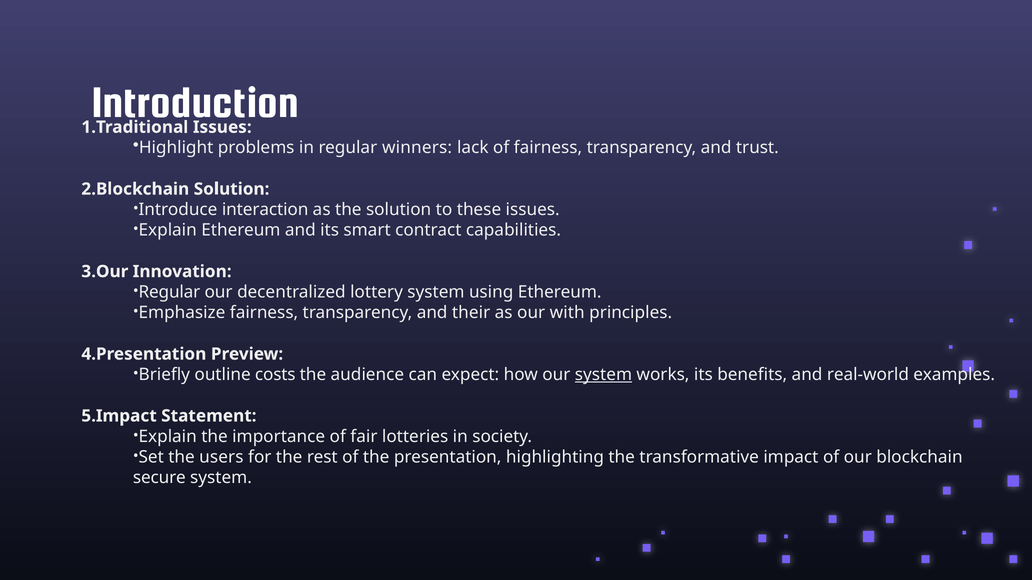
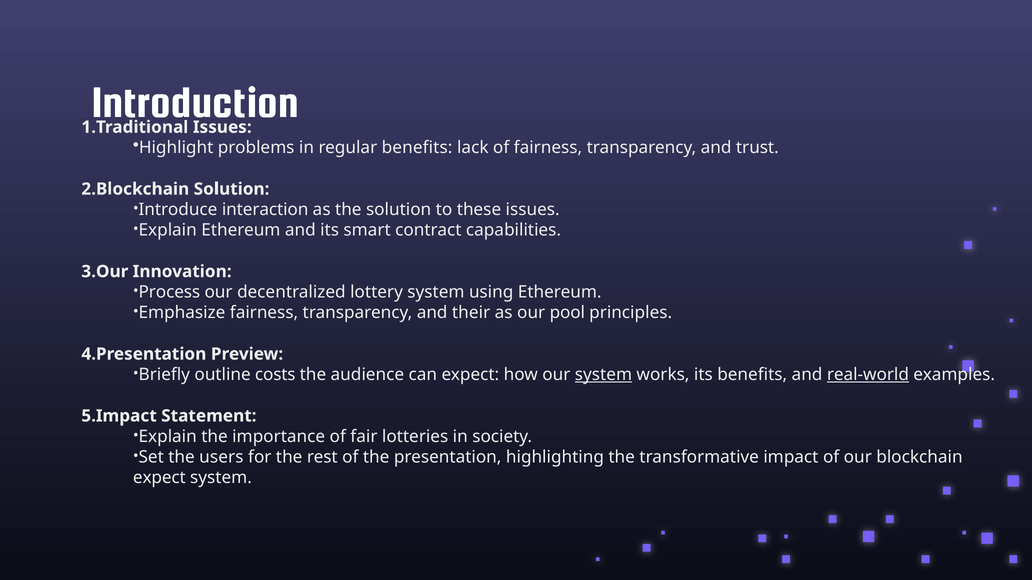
regular winners: winners -> benefits
Regular at (169, 292): Regular -> Process
with: with -> pool
real-world underline: none -> present
secure at (159, 478): secure -> expect
